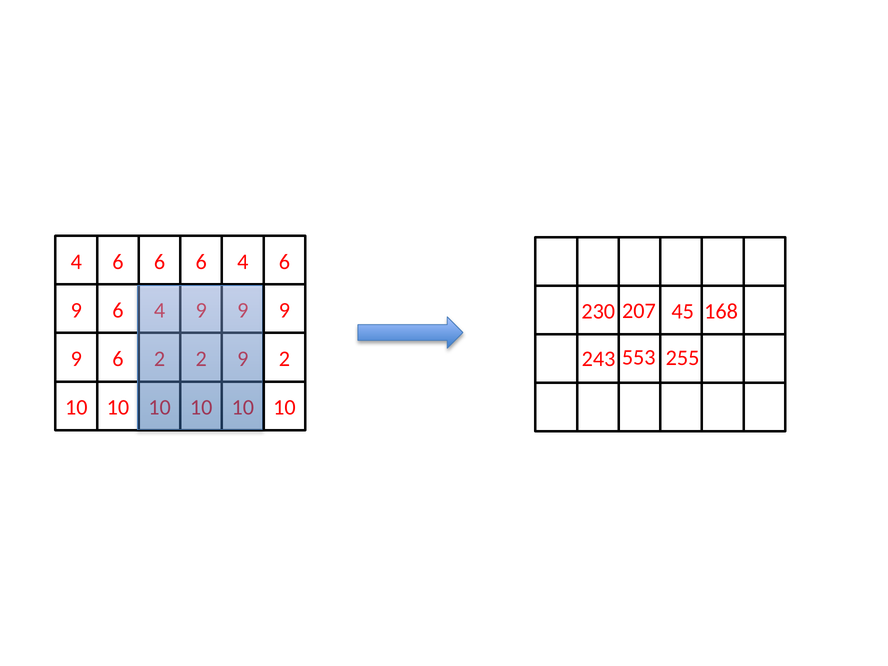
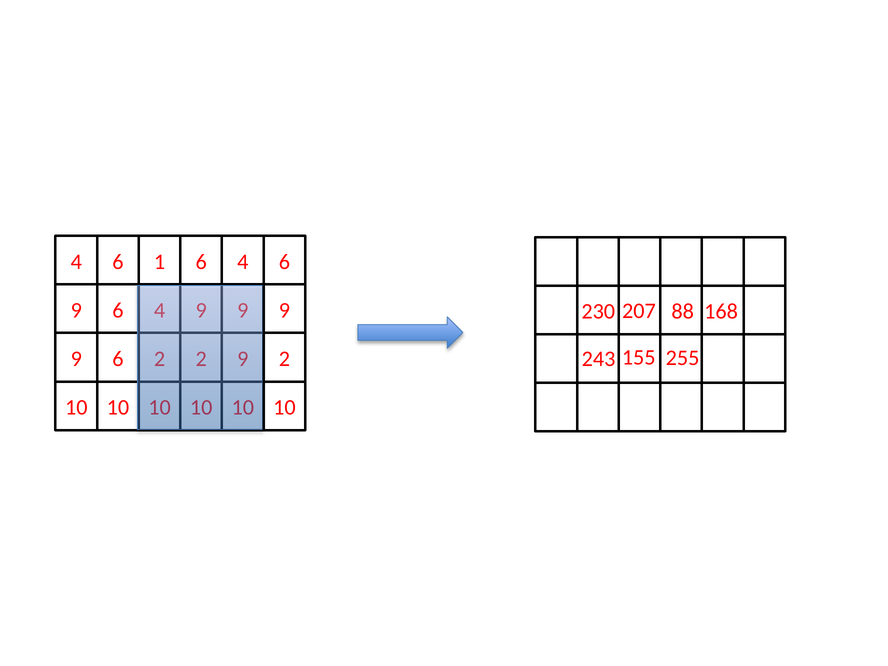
6 at (160, 262): 6 -> 1
45: 45 -> 88
553: 553 -> 155
